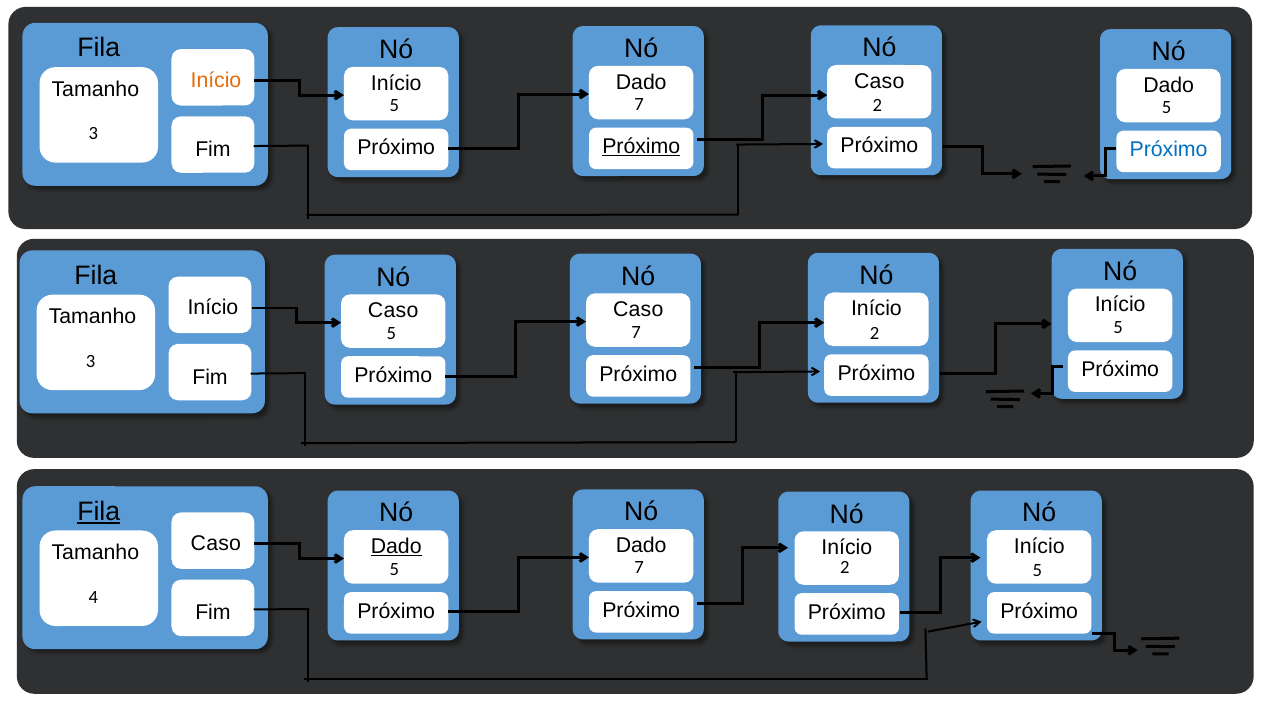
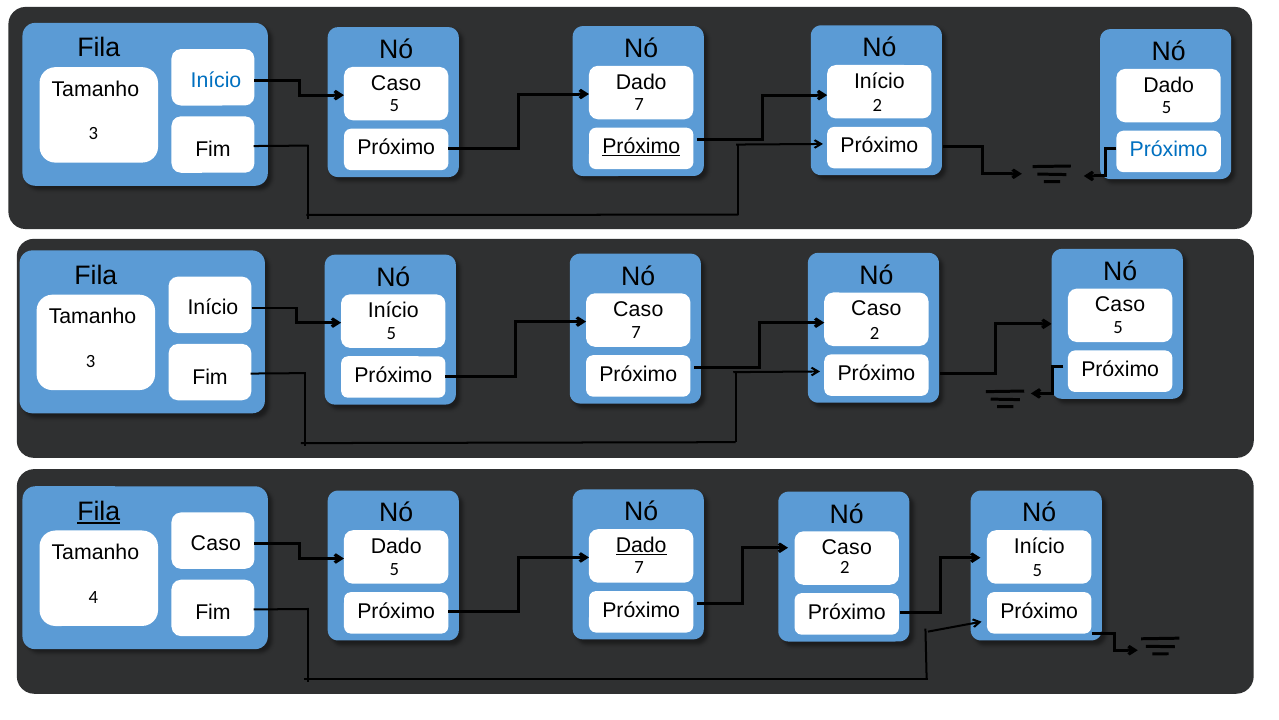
Caso at (879, 81): Caso -> Início
Início at (396, 83): Início -> Caso
Início at (216, 80) colour: orange -> blue
Início at (1120, 305): Início -> Caso
Início at (876, 309): Início -> Caso
Caso at (393, 311): Caso -> Início
Dado at (641, 545) underline: none -> present
Dado at (396, 546) underline: present -> none
Início at (847, 547): Início -> Caso
